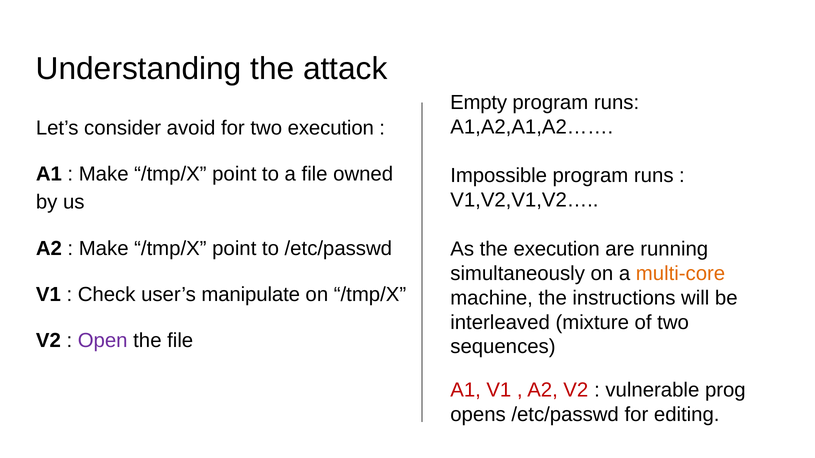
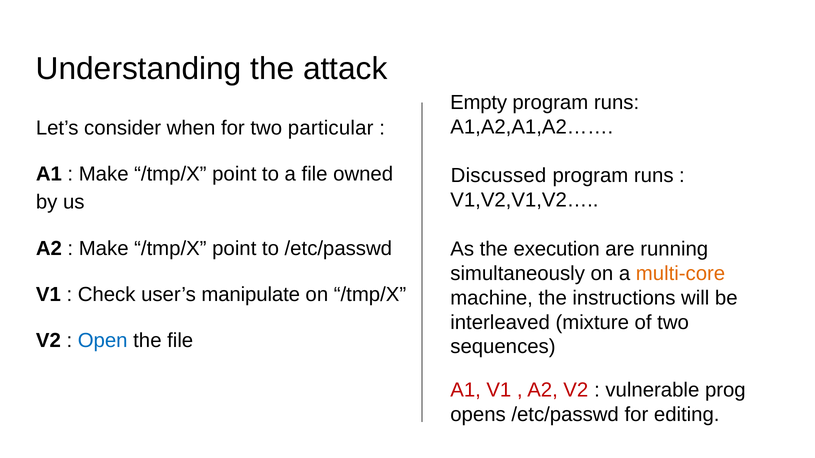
avoid: avoid -> when
two execution: execution -> particular
Impossible: Impossible -> Discussed
Open colour: purple -> blue
